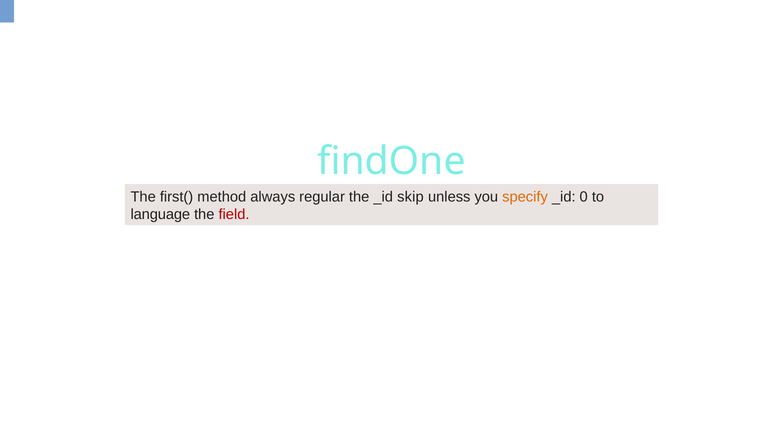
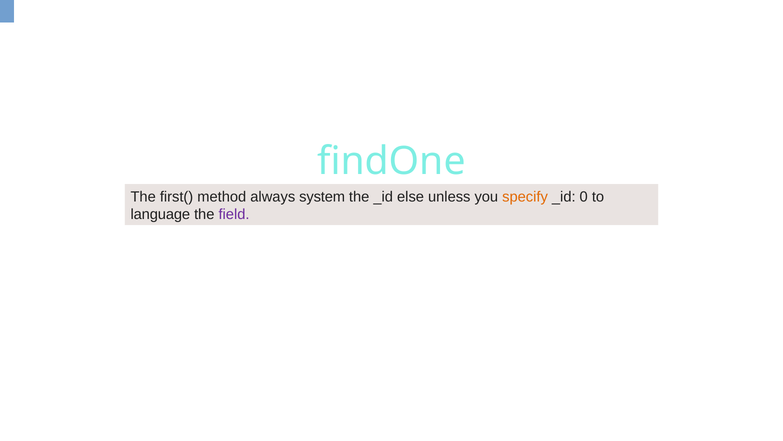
regular: regular -> system
skip: skip -> else
field colour: red -> purple
